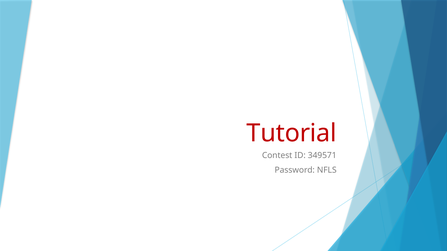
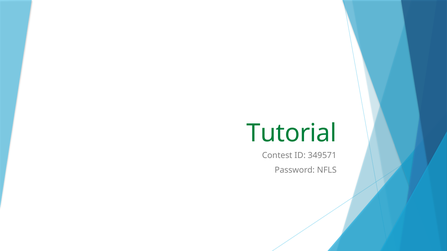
Tutorial colour: red -> green
